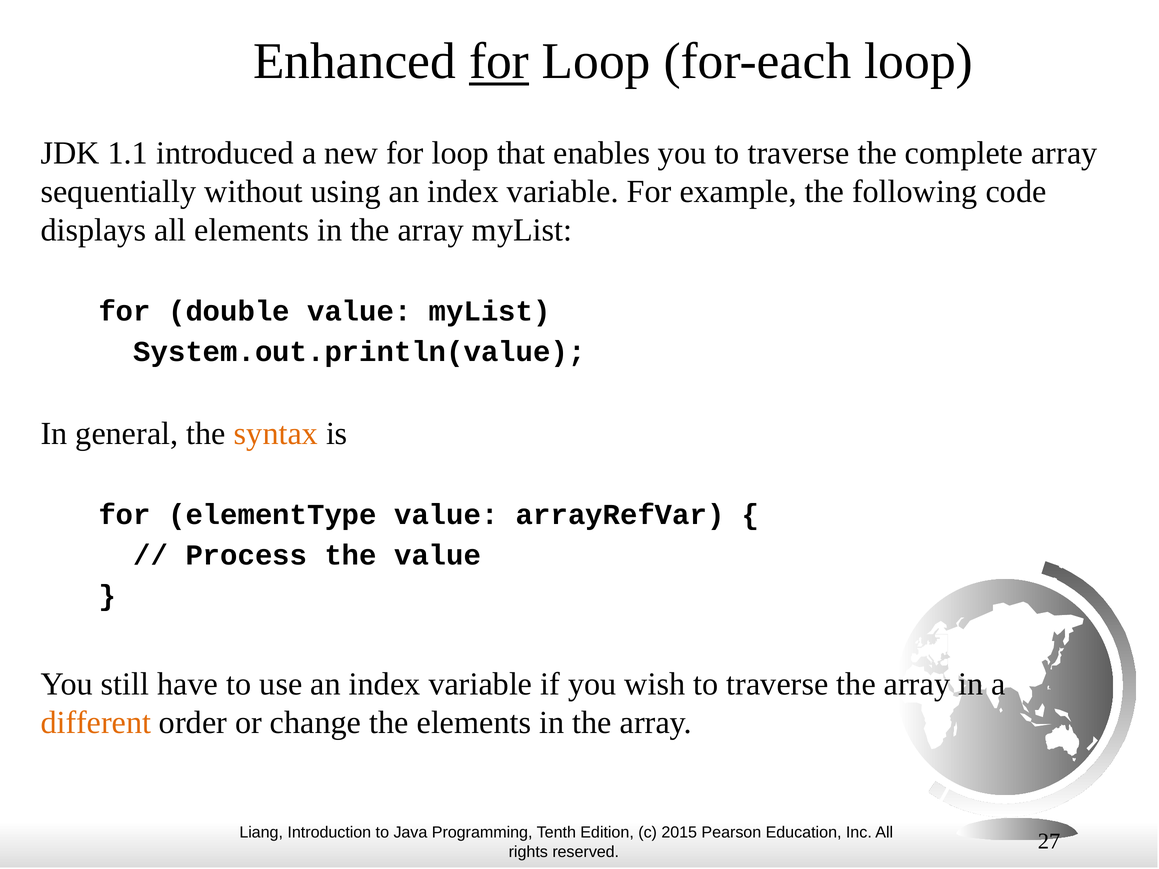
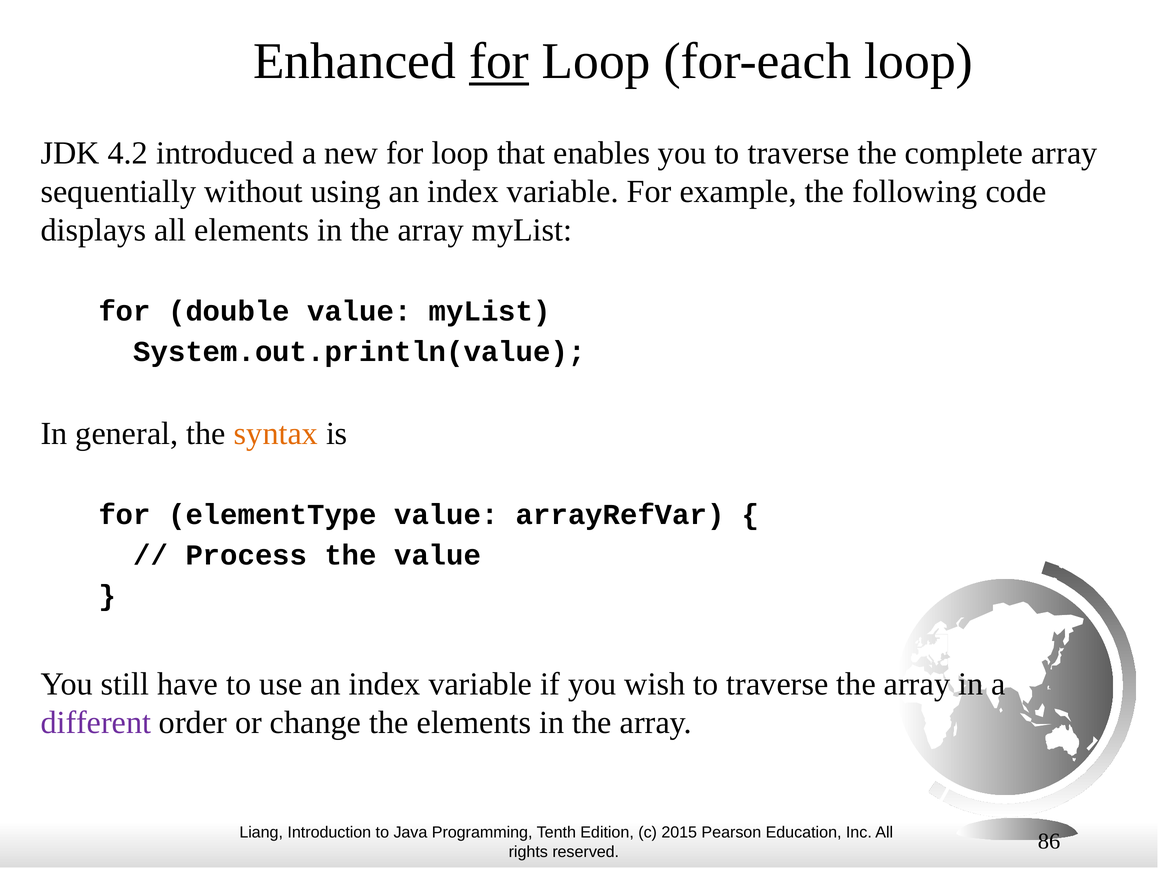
1.1: 1.1 -> 4.2
different colour: orange -> purple
27: 27 -> 86
